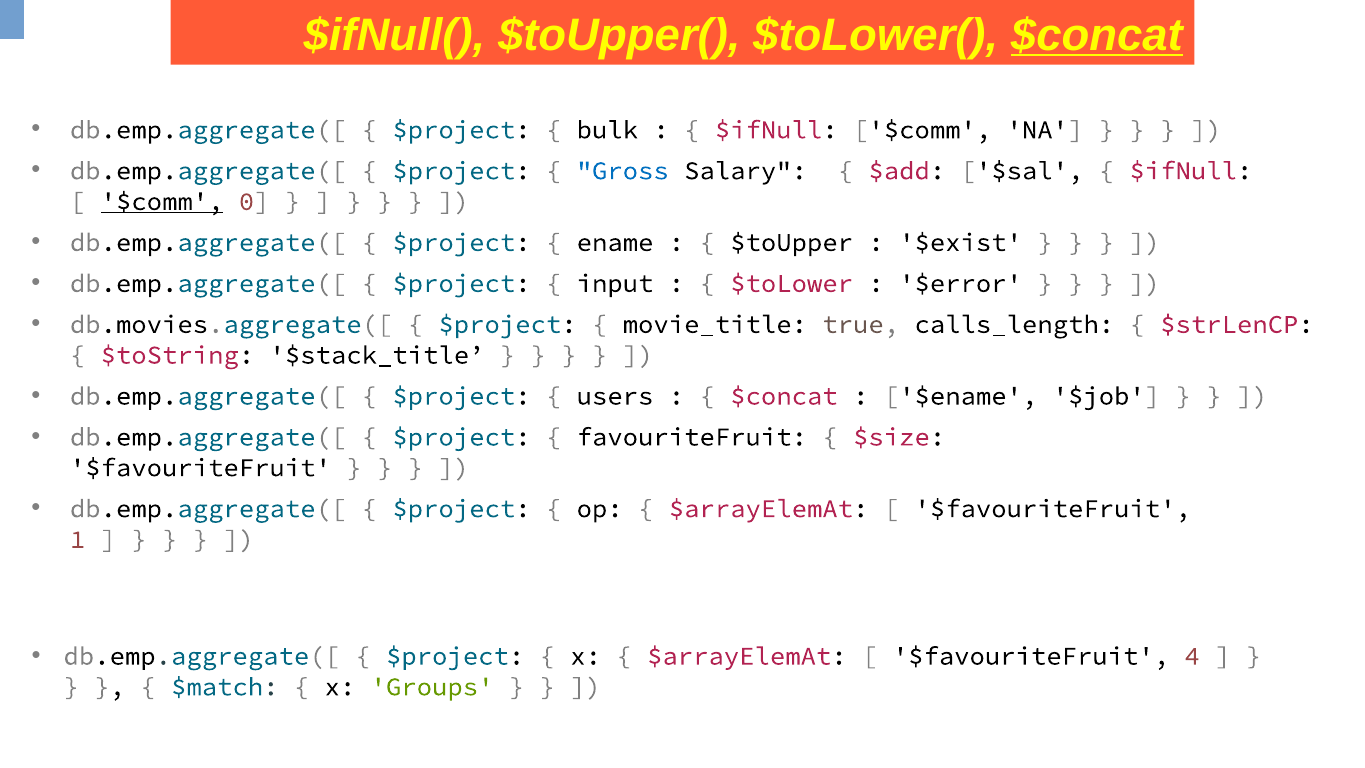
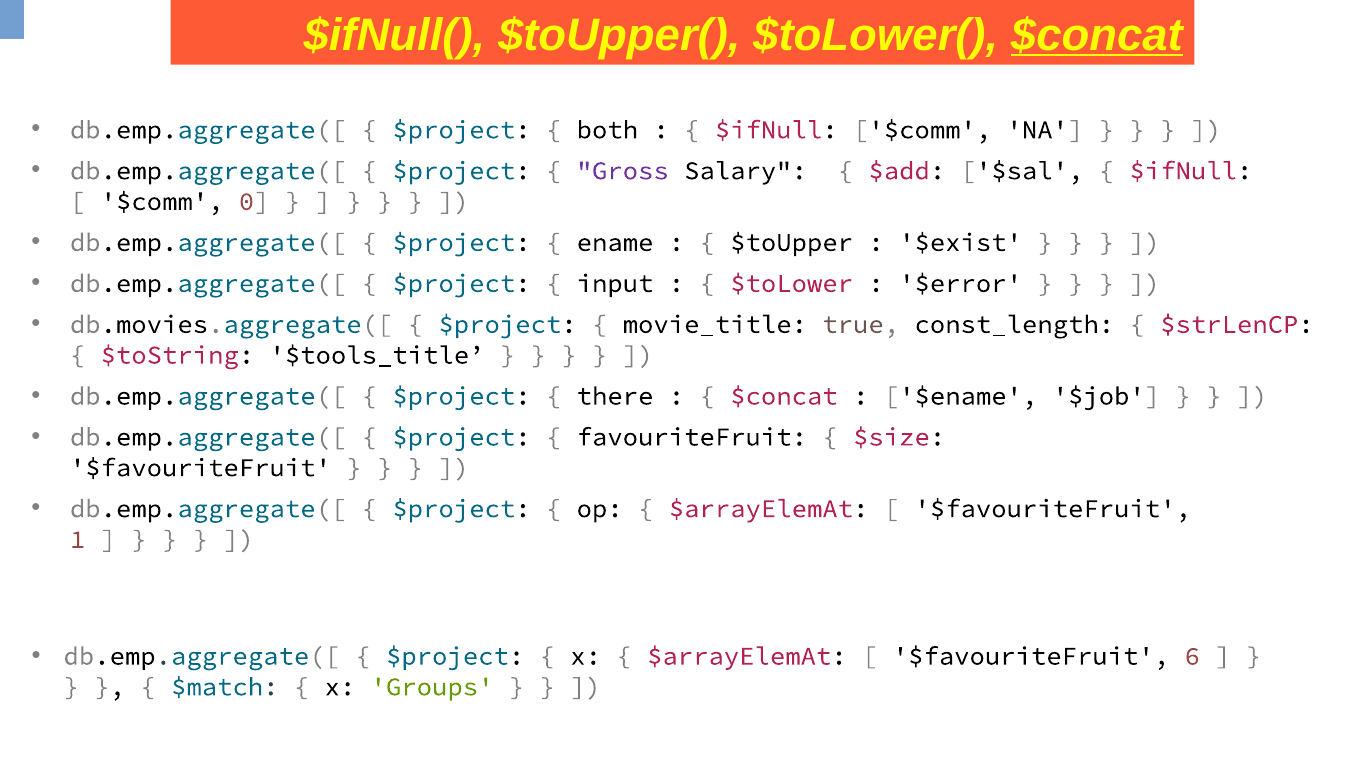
bulk: bulk -> both
Gross colour: blue -> purple
$comm at (162, 201) underline: present -> none
calls_length: calls_length -> const_length
$stack_title: $stack_title -> $tools_title
users: users -> there
4: 4 -> 6
